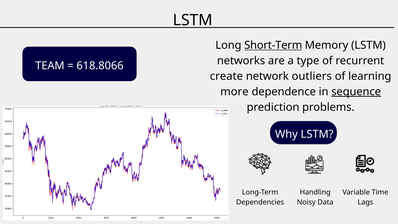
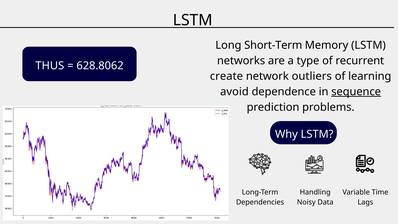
Short-Term underline: present -> none
TEAM: TEAM -> THUS
618.8066: 618.8066 -> 628.8062
more: more -> avoid
